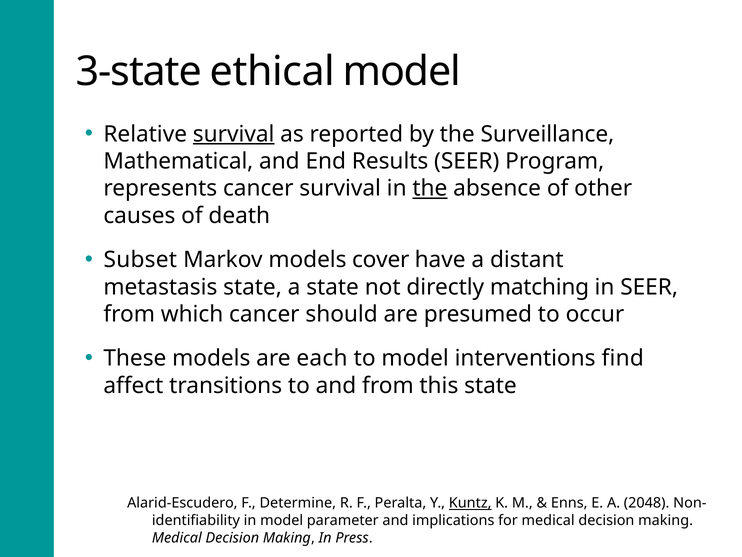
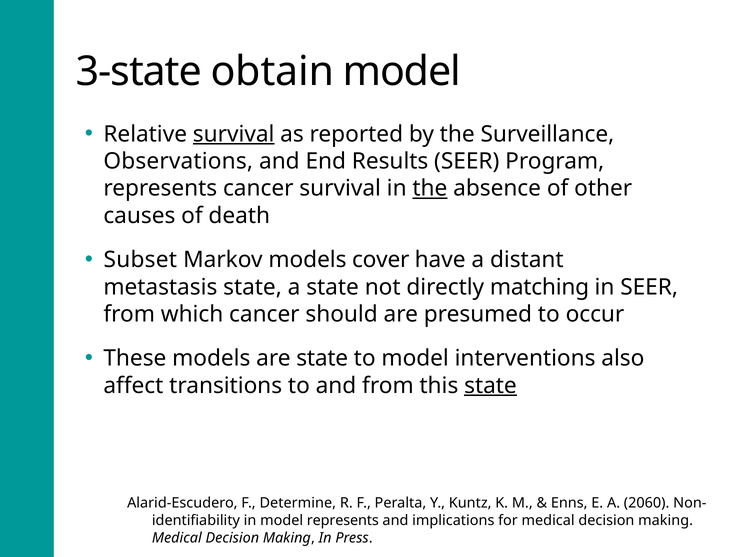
ethical: ethical -> obtain
Mathematical: Mathematical -> Observations
are each: each -> state
find: find -> also
state at (490, 385) underline: none -> present
Kuntz underline: present -> none
2048: 2048 -> 2060
model parameter: parameter -> represents
